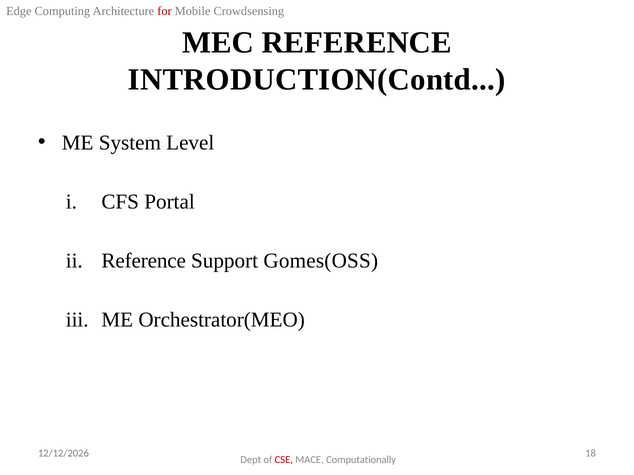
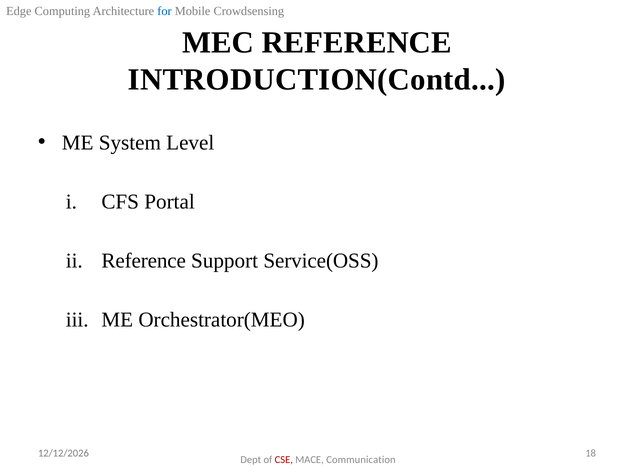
for colour: red -> blue
Gomes(OSS: Gomes(OSS -> Service(OSS
Computationally: Computationally -> Communication
